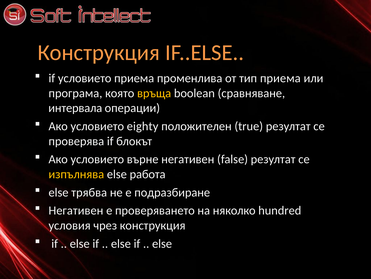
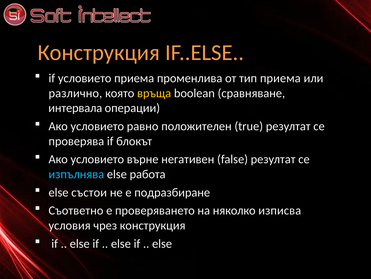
програма: програма -> различно
eighty: eighty -> равно
изпълнява colour: yellow -> light blue
трябва: трябва -> състои
Негативен at (76, 210): Негативен -> Съответно
hundred: hundred -> изписва
